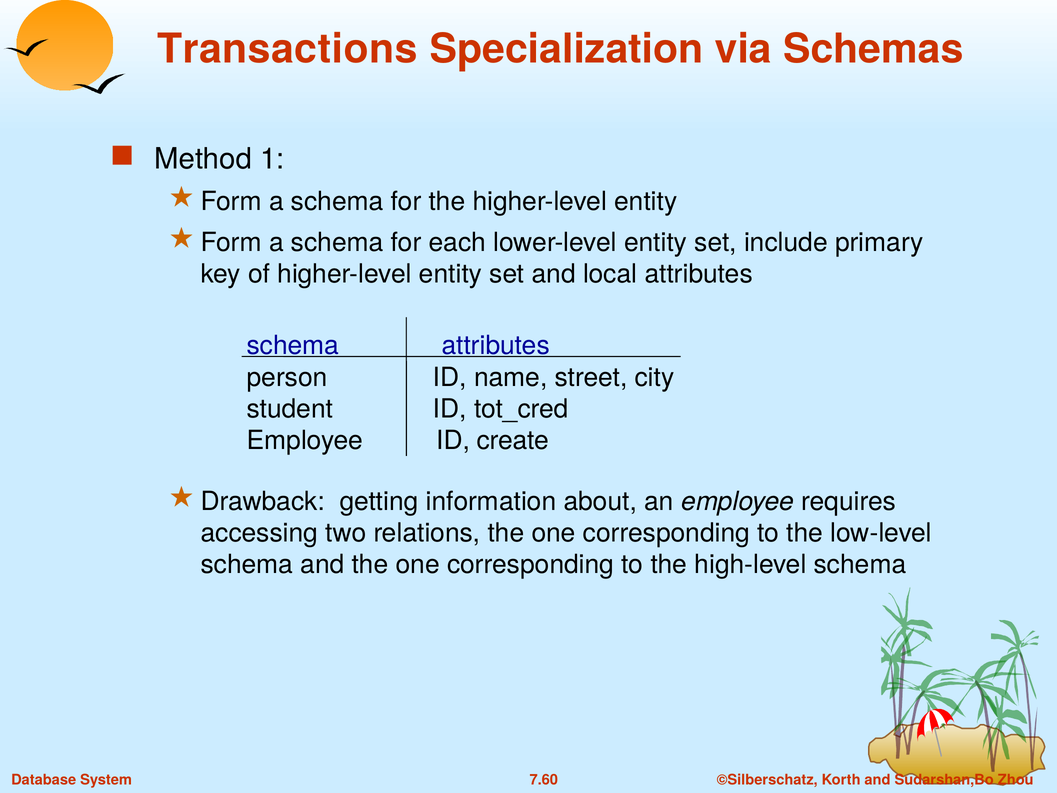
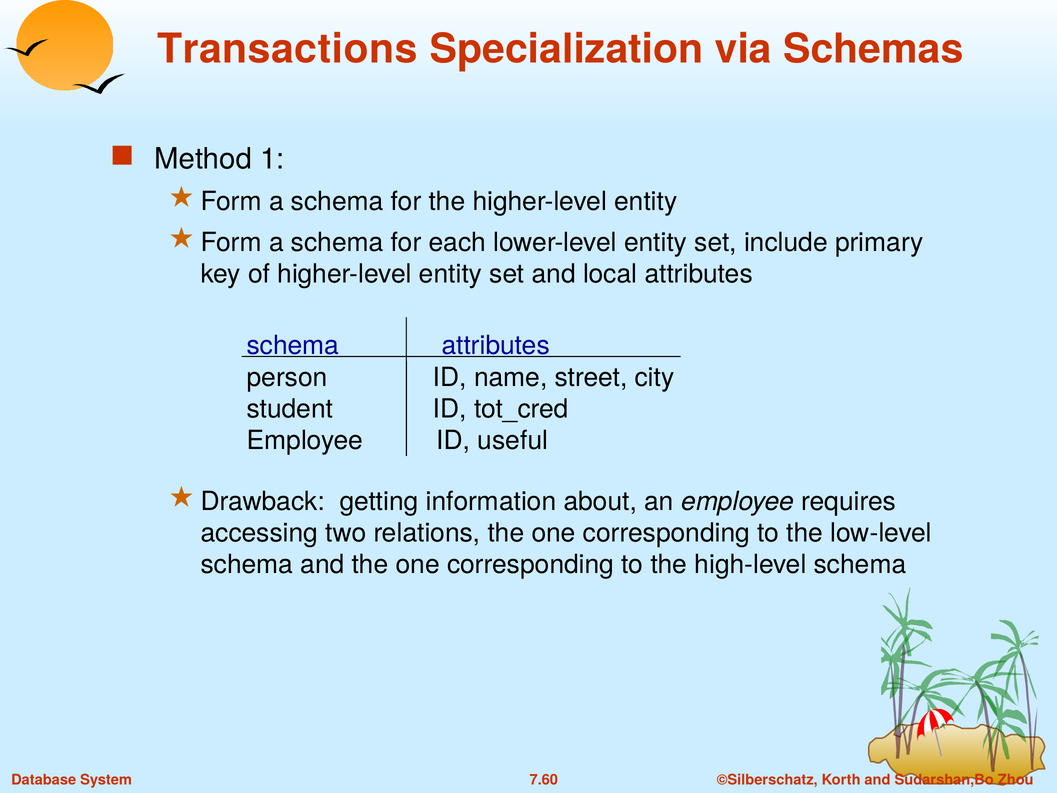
create: create -> useful
